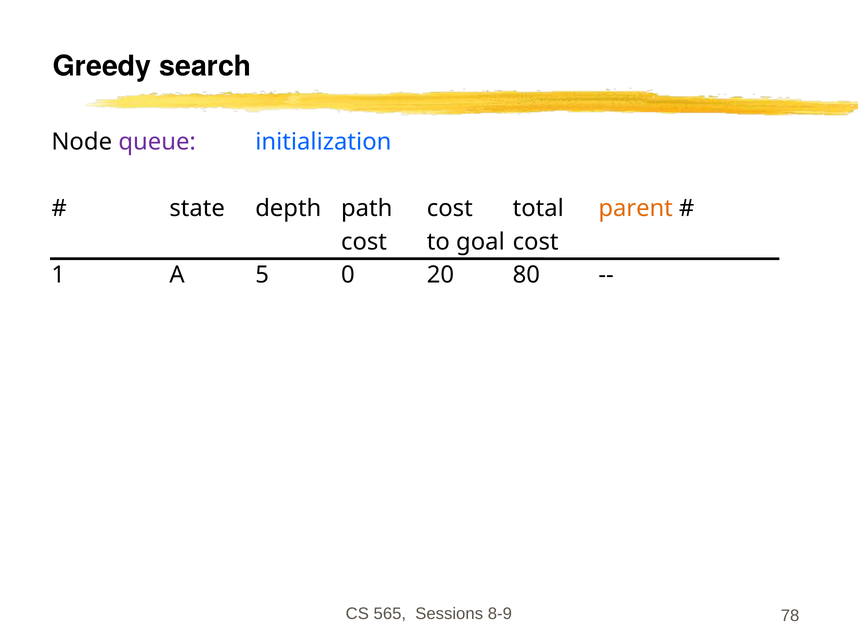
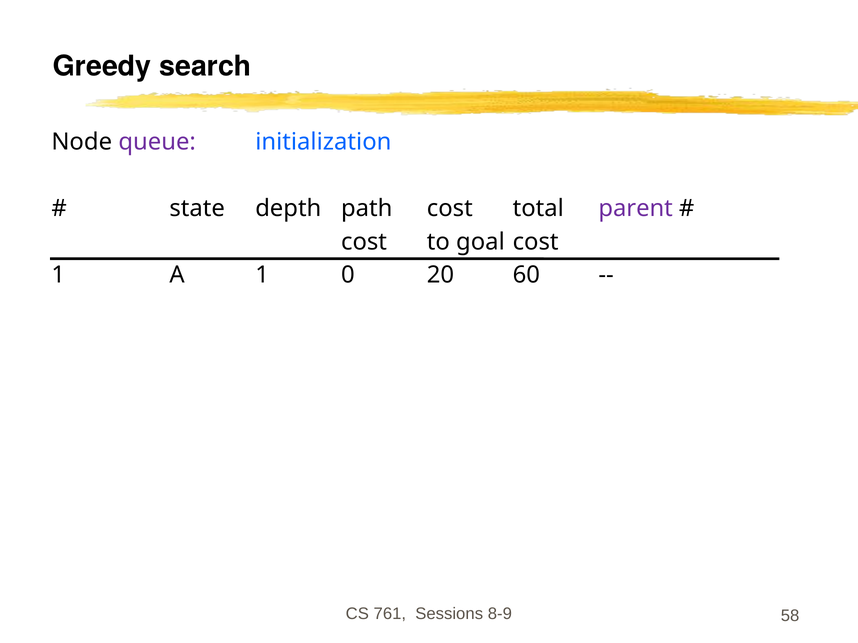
parent colour: orange -> purple
A 5: 5 -> 1
80: 80 -> 60
565: 565 -> 761
78: 78 -> 58
